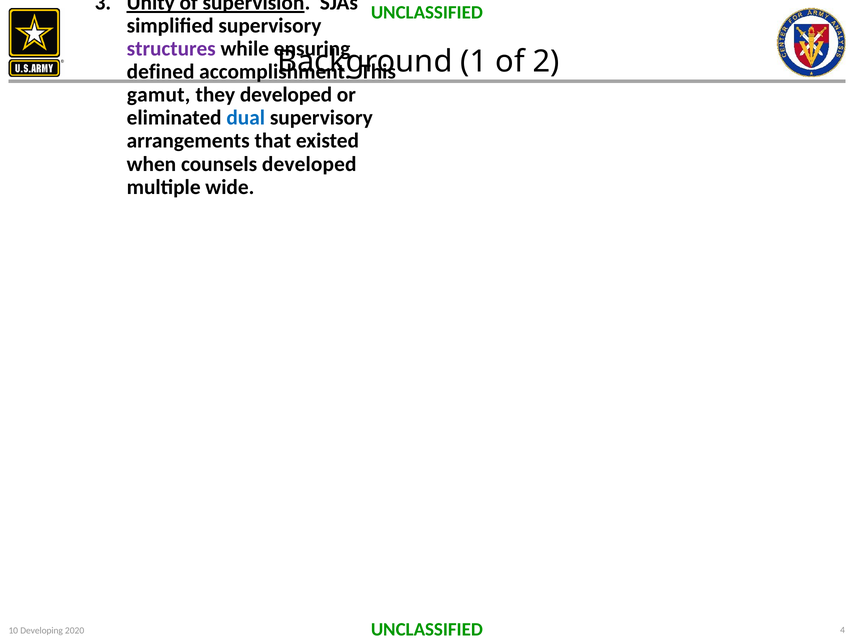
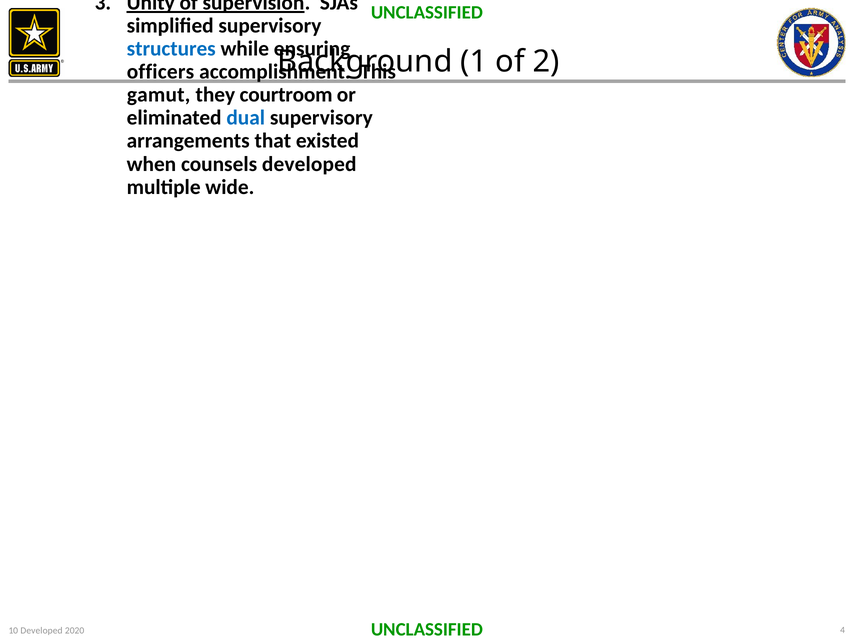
structures colour: purple -> blue
defined at (161, 72): defined -> officers
they developed: developed -> courtroom
10 Developing: Developing -> Developed
